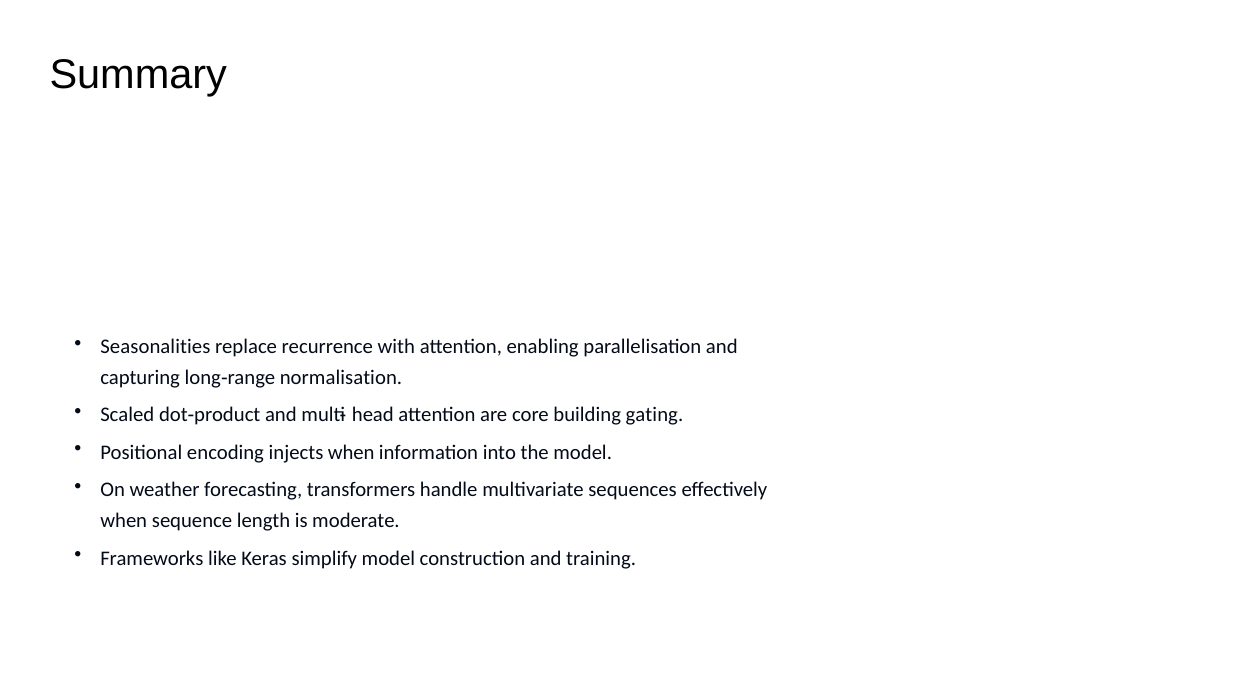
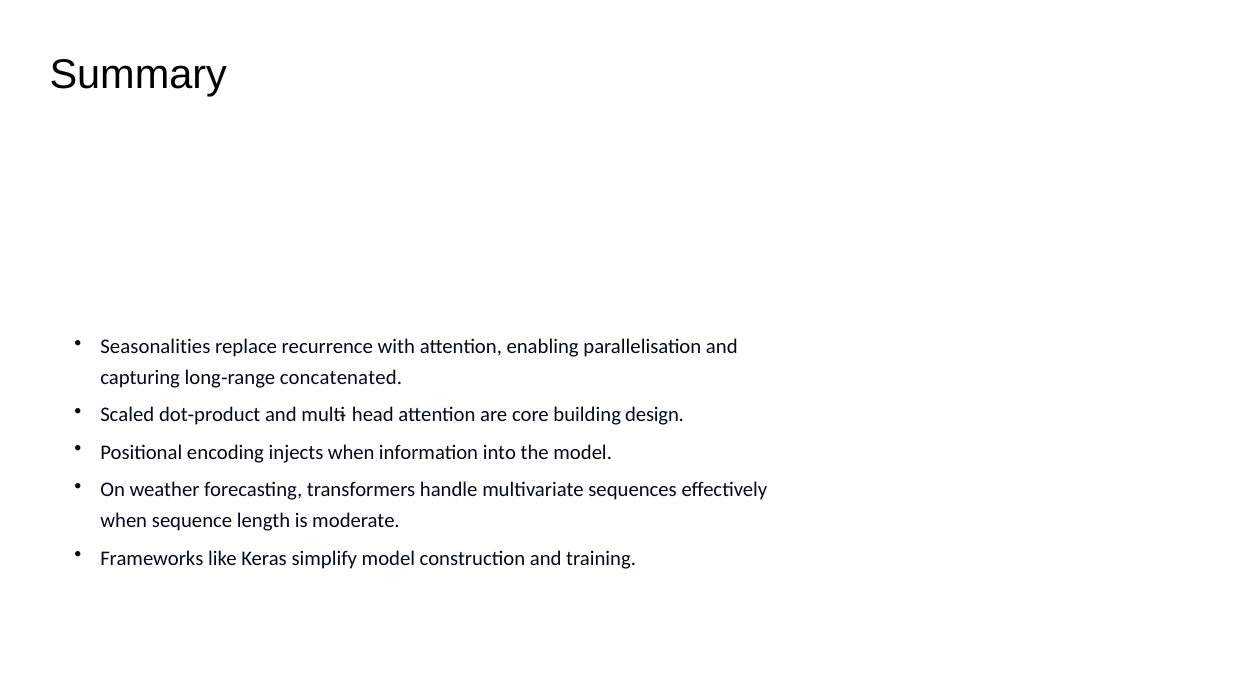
normalisation: normalisation -> concatenated
gating: gating -> design
